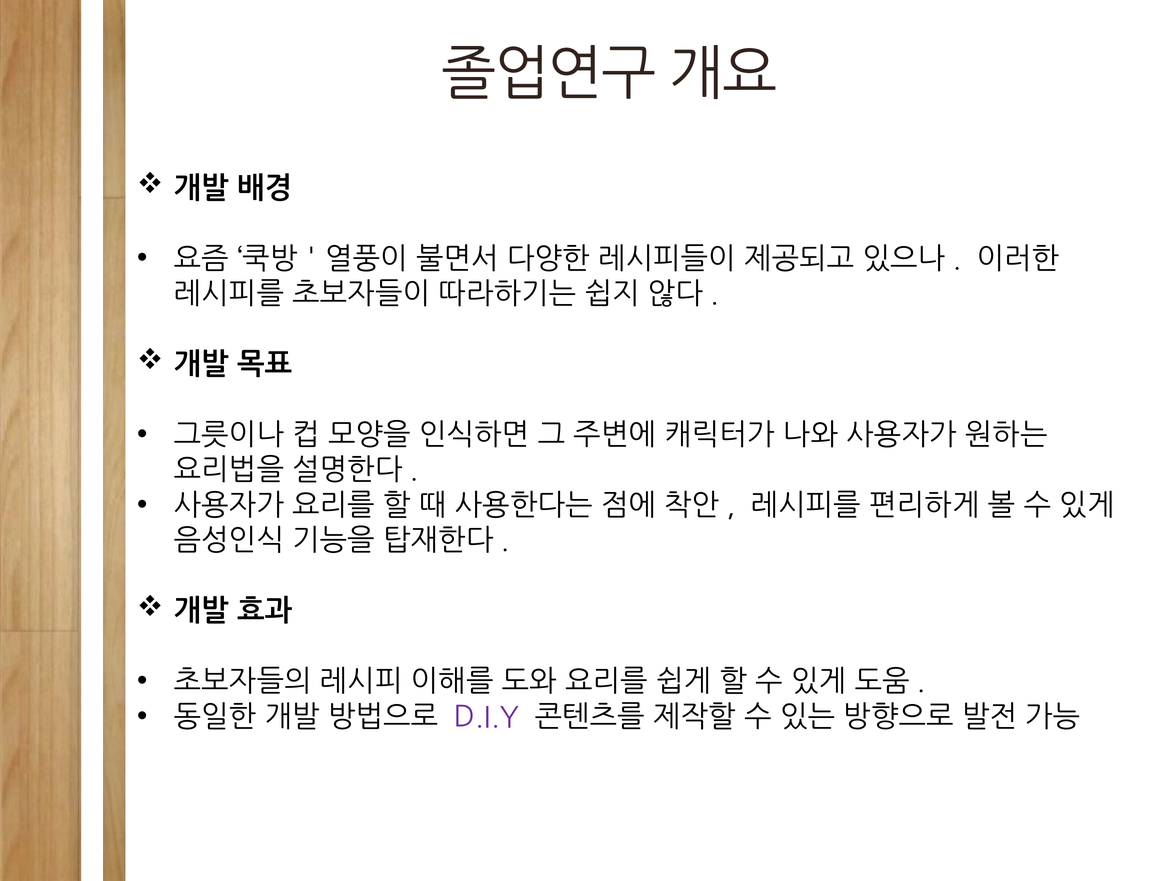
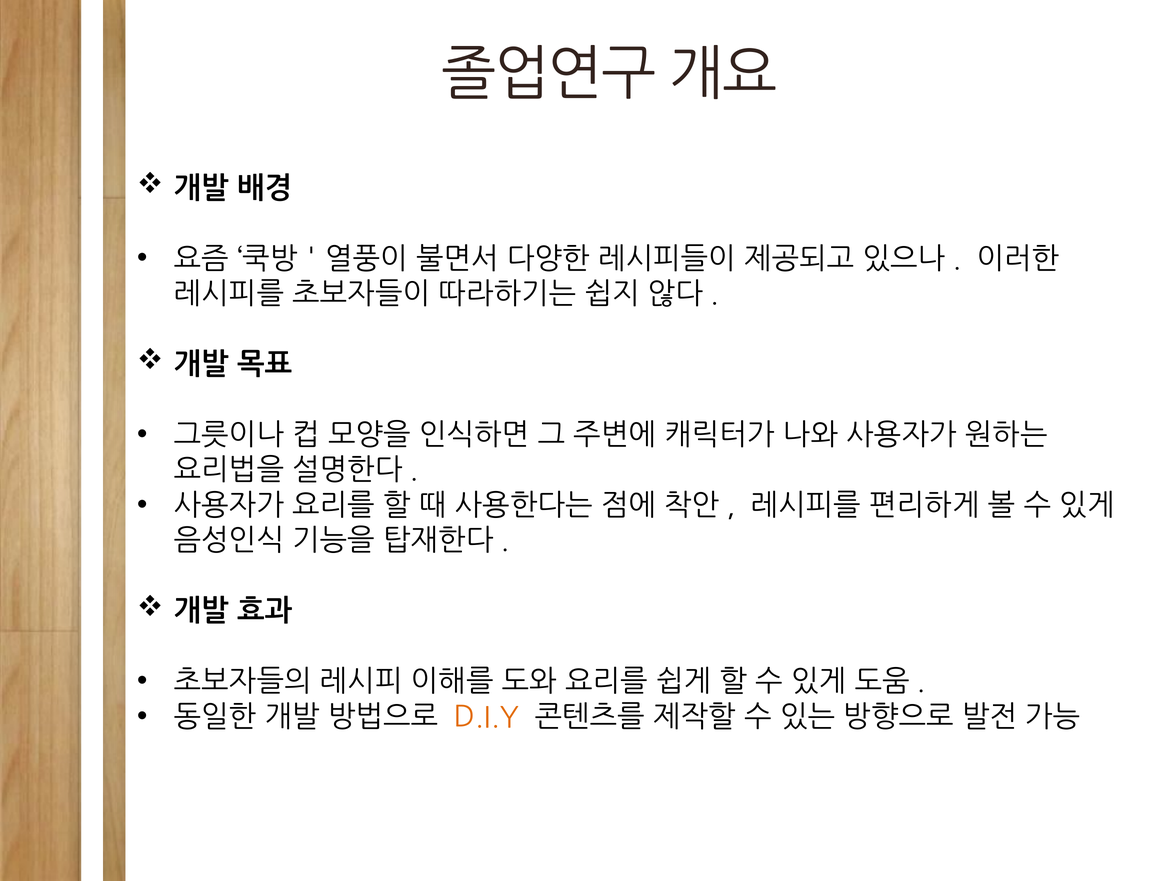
D.I.Y colour: purple -> orange
